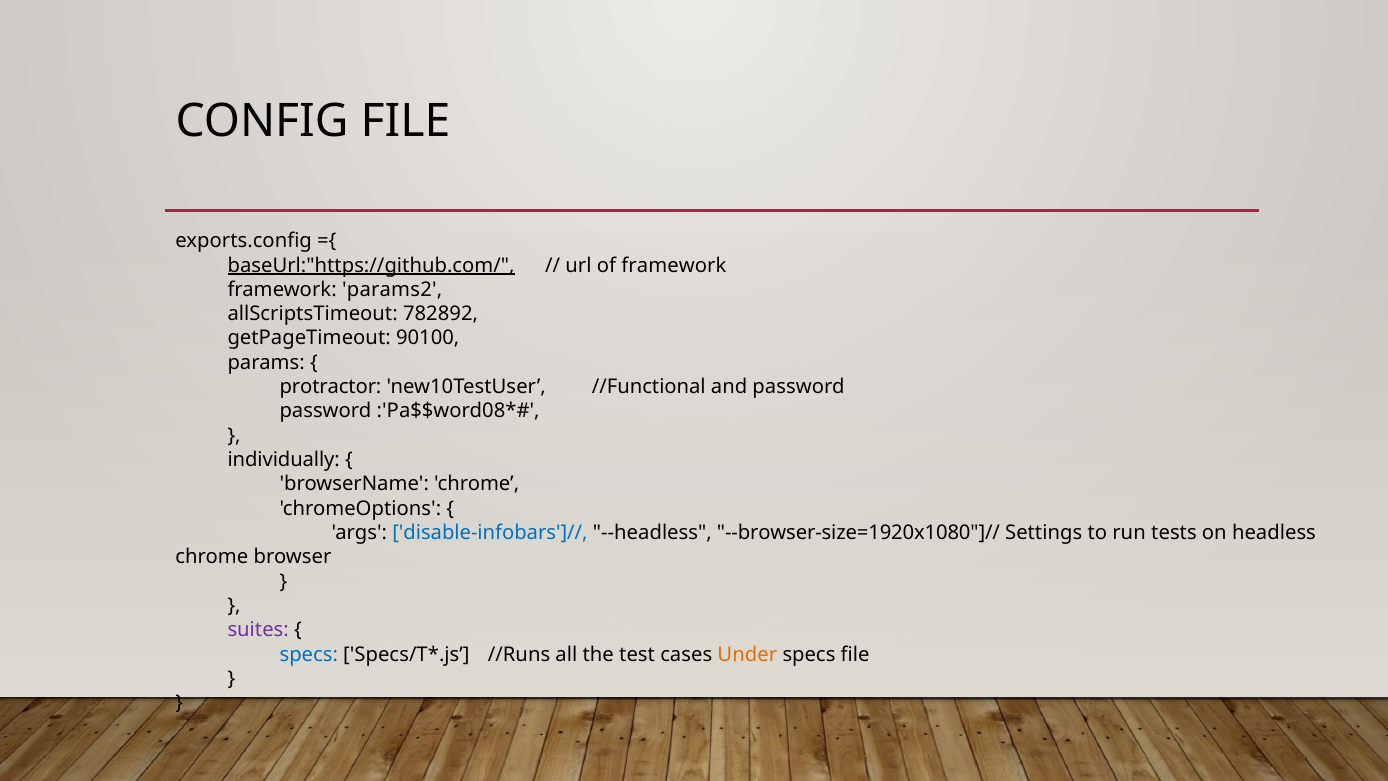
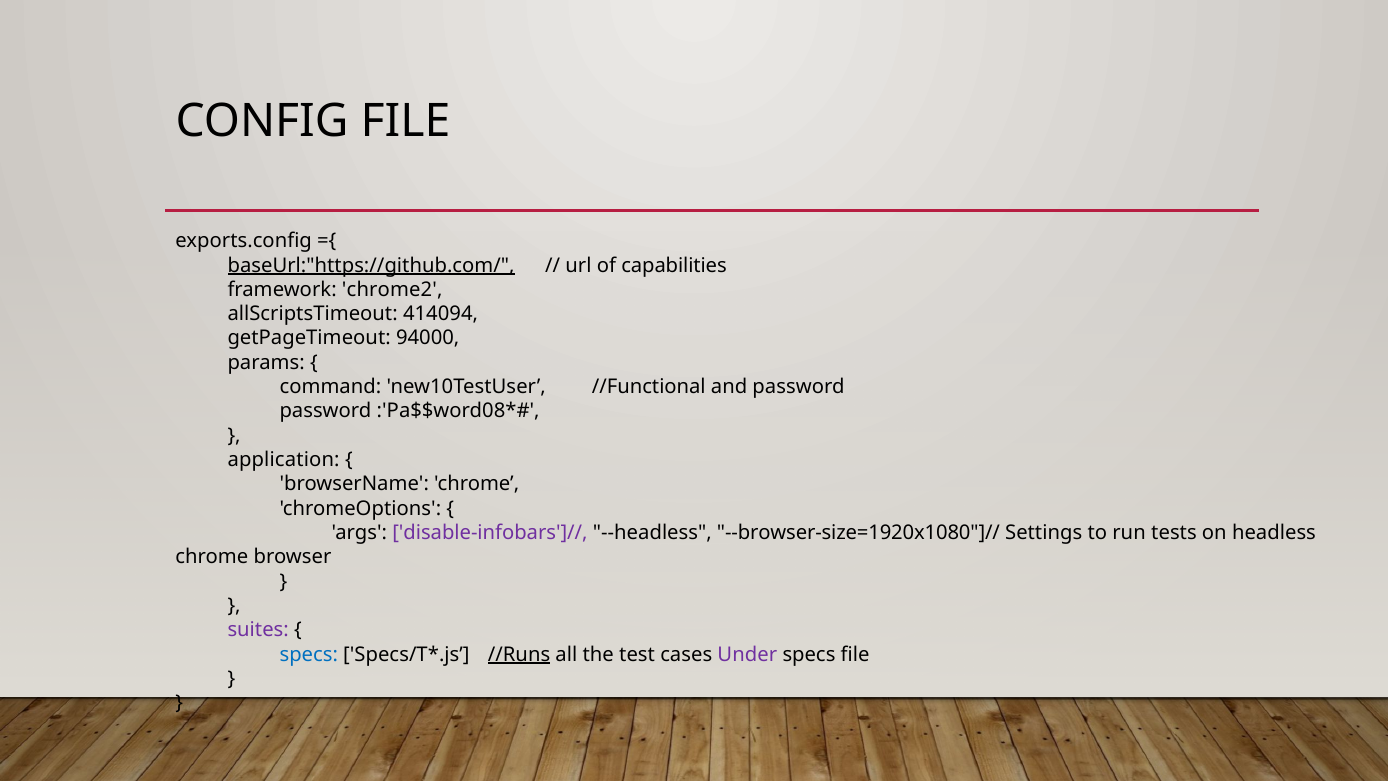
of framework: framework -> capabilities
params2: params2 -> chrome2
782892: 782892 -> 414094
90100: 90100 -> 94000
protractor: protractor -> command
individually: individually -> application
disable-infobars']// colour: blue -> purple
//Runs underline: none -> present
Under colour: orange -> purple
